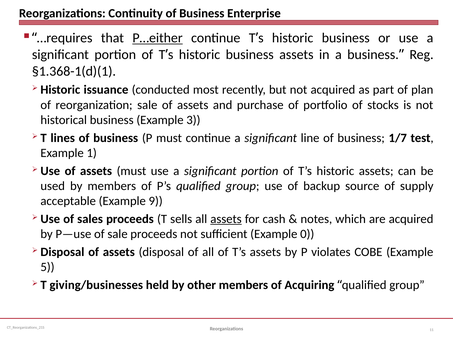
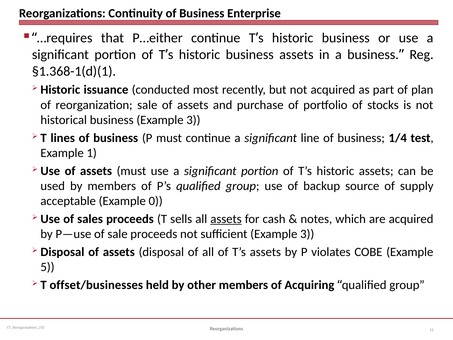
P…either underline: present -> none
1/7: 1/7 -> 1/4
9: 9 -> 0
sufficient Example 0: 0 -> 3
giving/businesses: giving/businesses -> offset/businesses
